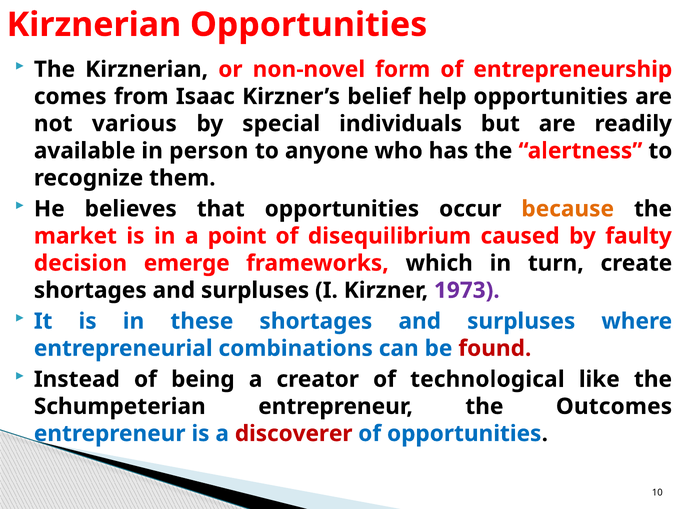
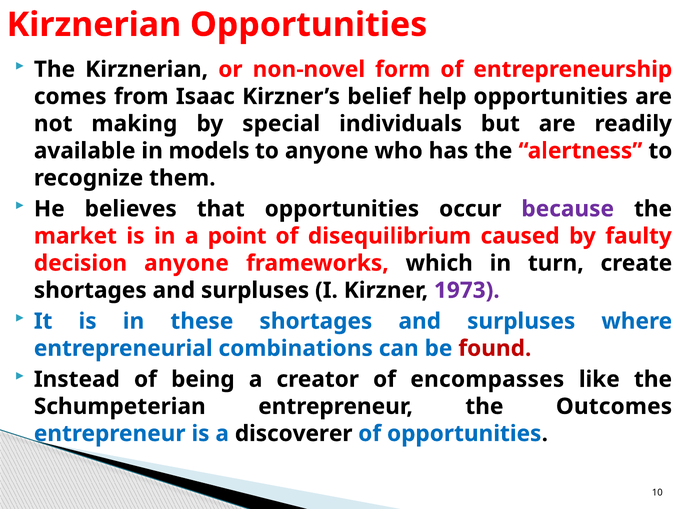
various: various -> making
person: person -> models
because colour: orange -> purple
decision emerge: emerge -> anyone
technological: technological -> encompasses
discoverer colour: red -> black
